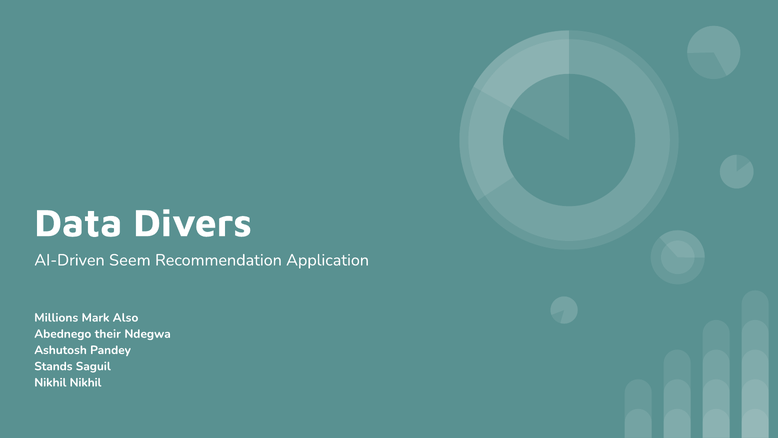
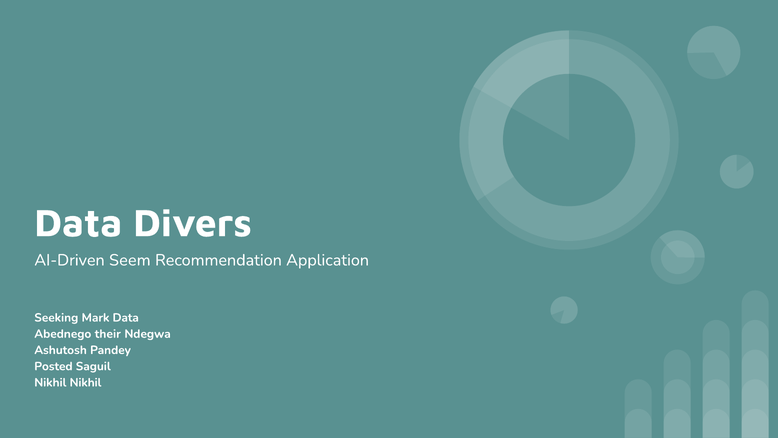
Millions: Millions -> Seeking
Mark Also: Also -> Data
Stands: Stands -> Posted
